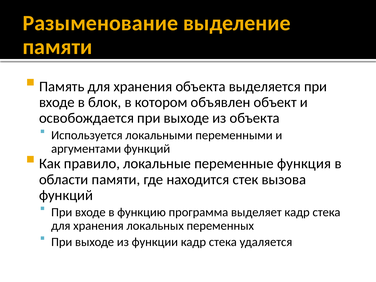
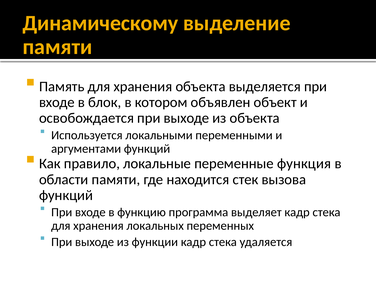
Разыменование: Разыменование -> Динамическому
